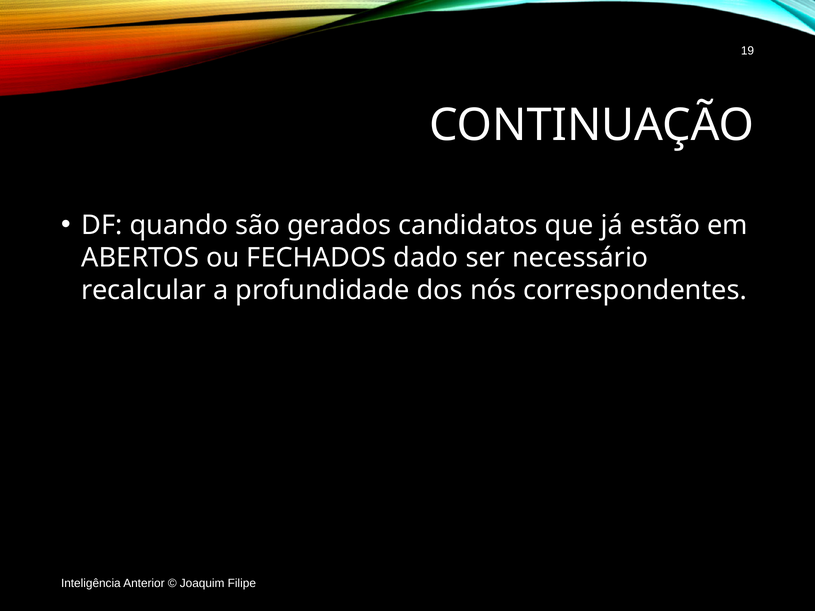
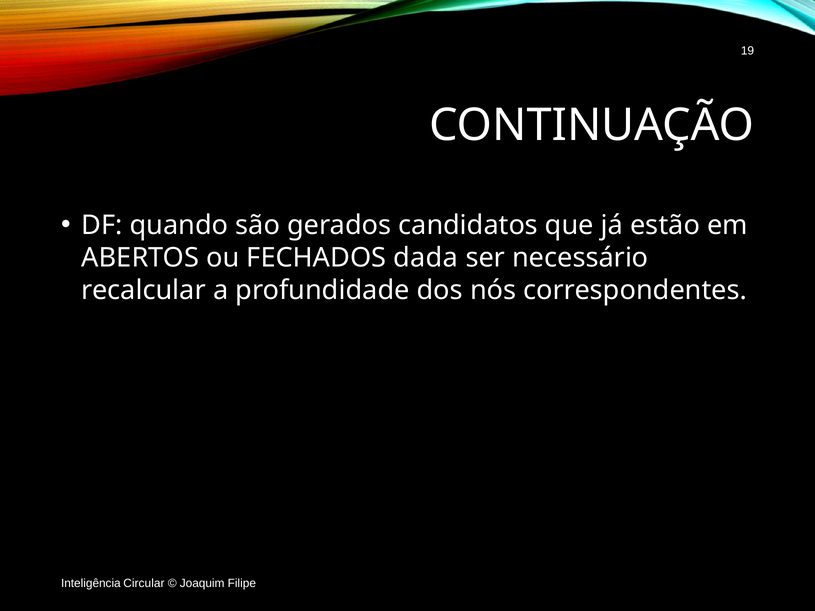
dado: dado -> dada
Anterior: Anterior -> Circular
